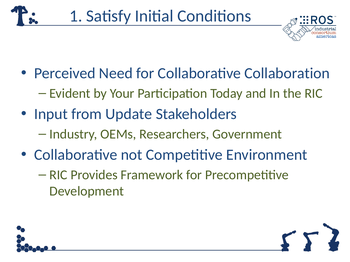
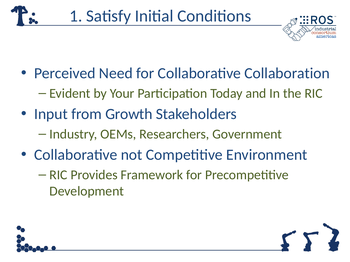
Update: Update -> Growth
